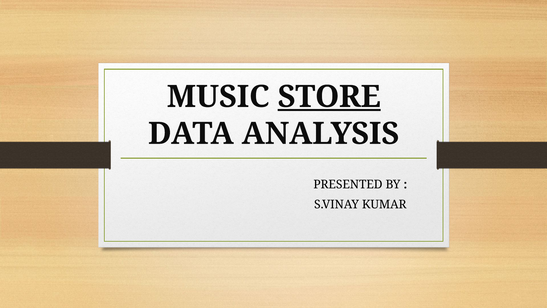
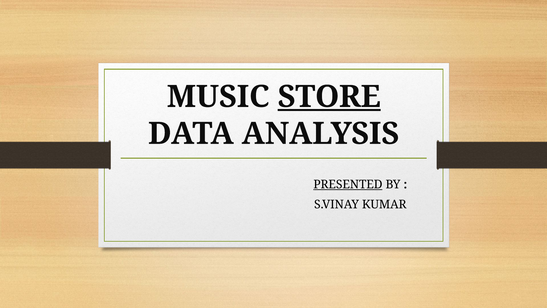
PRESENTED underline: none -> present
